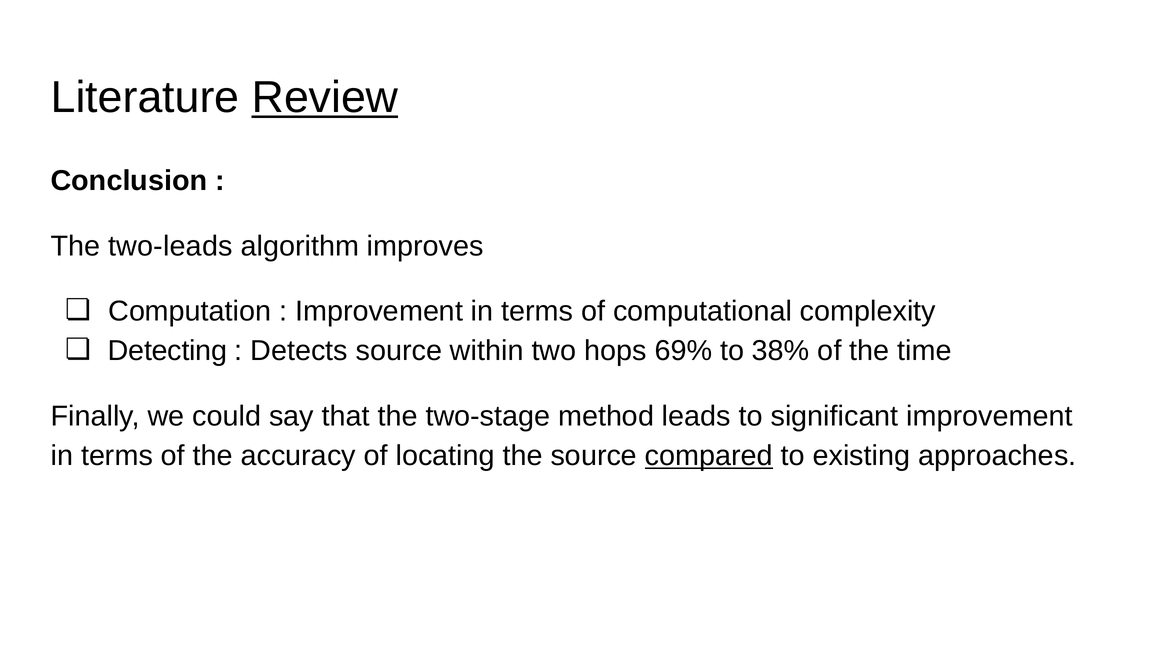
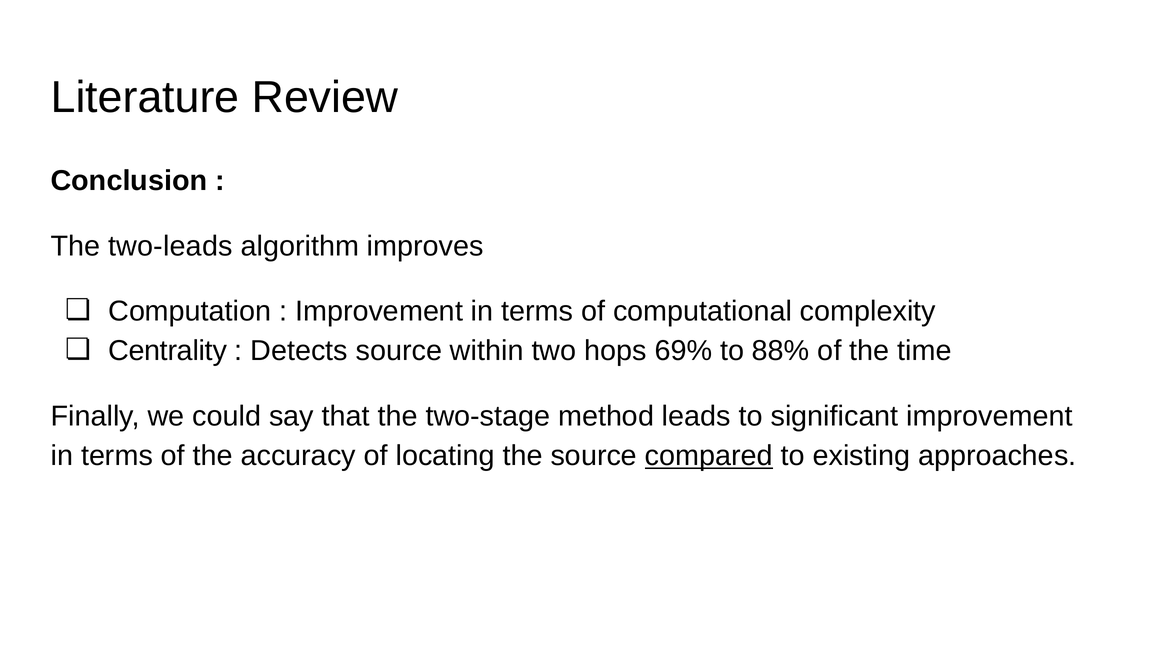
Review underline: present -> none
Detecting: Detecting -> Centrality
38%: 38% -> 88%
